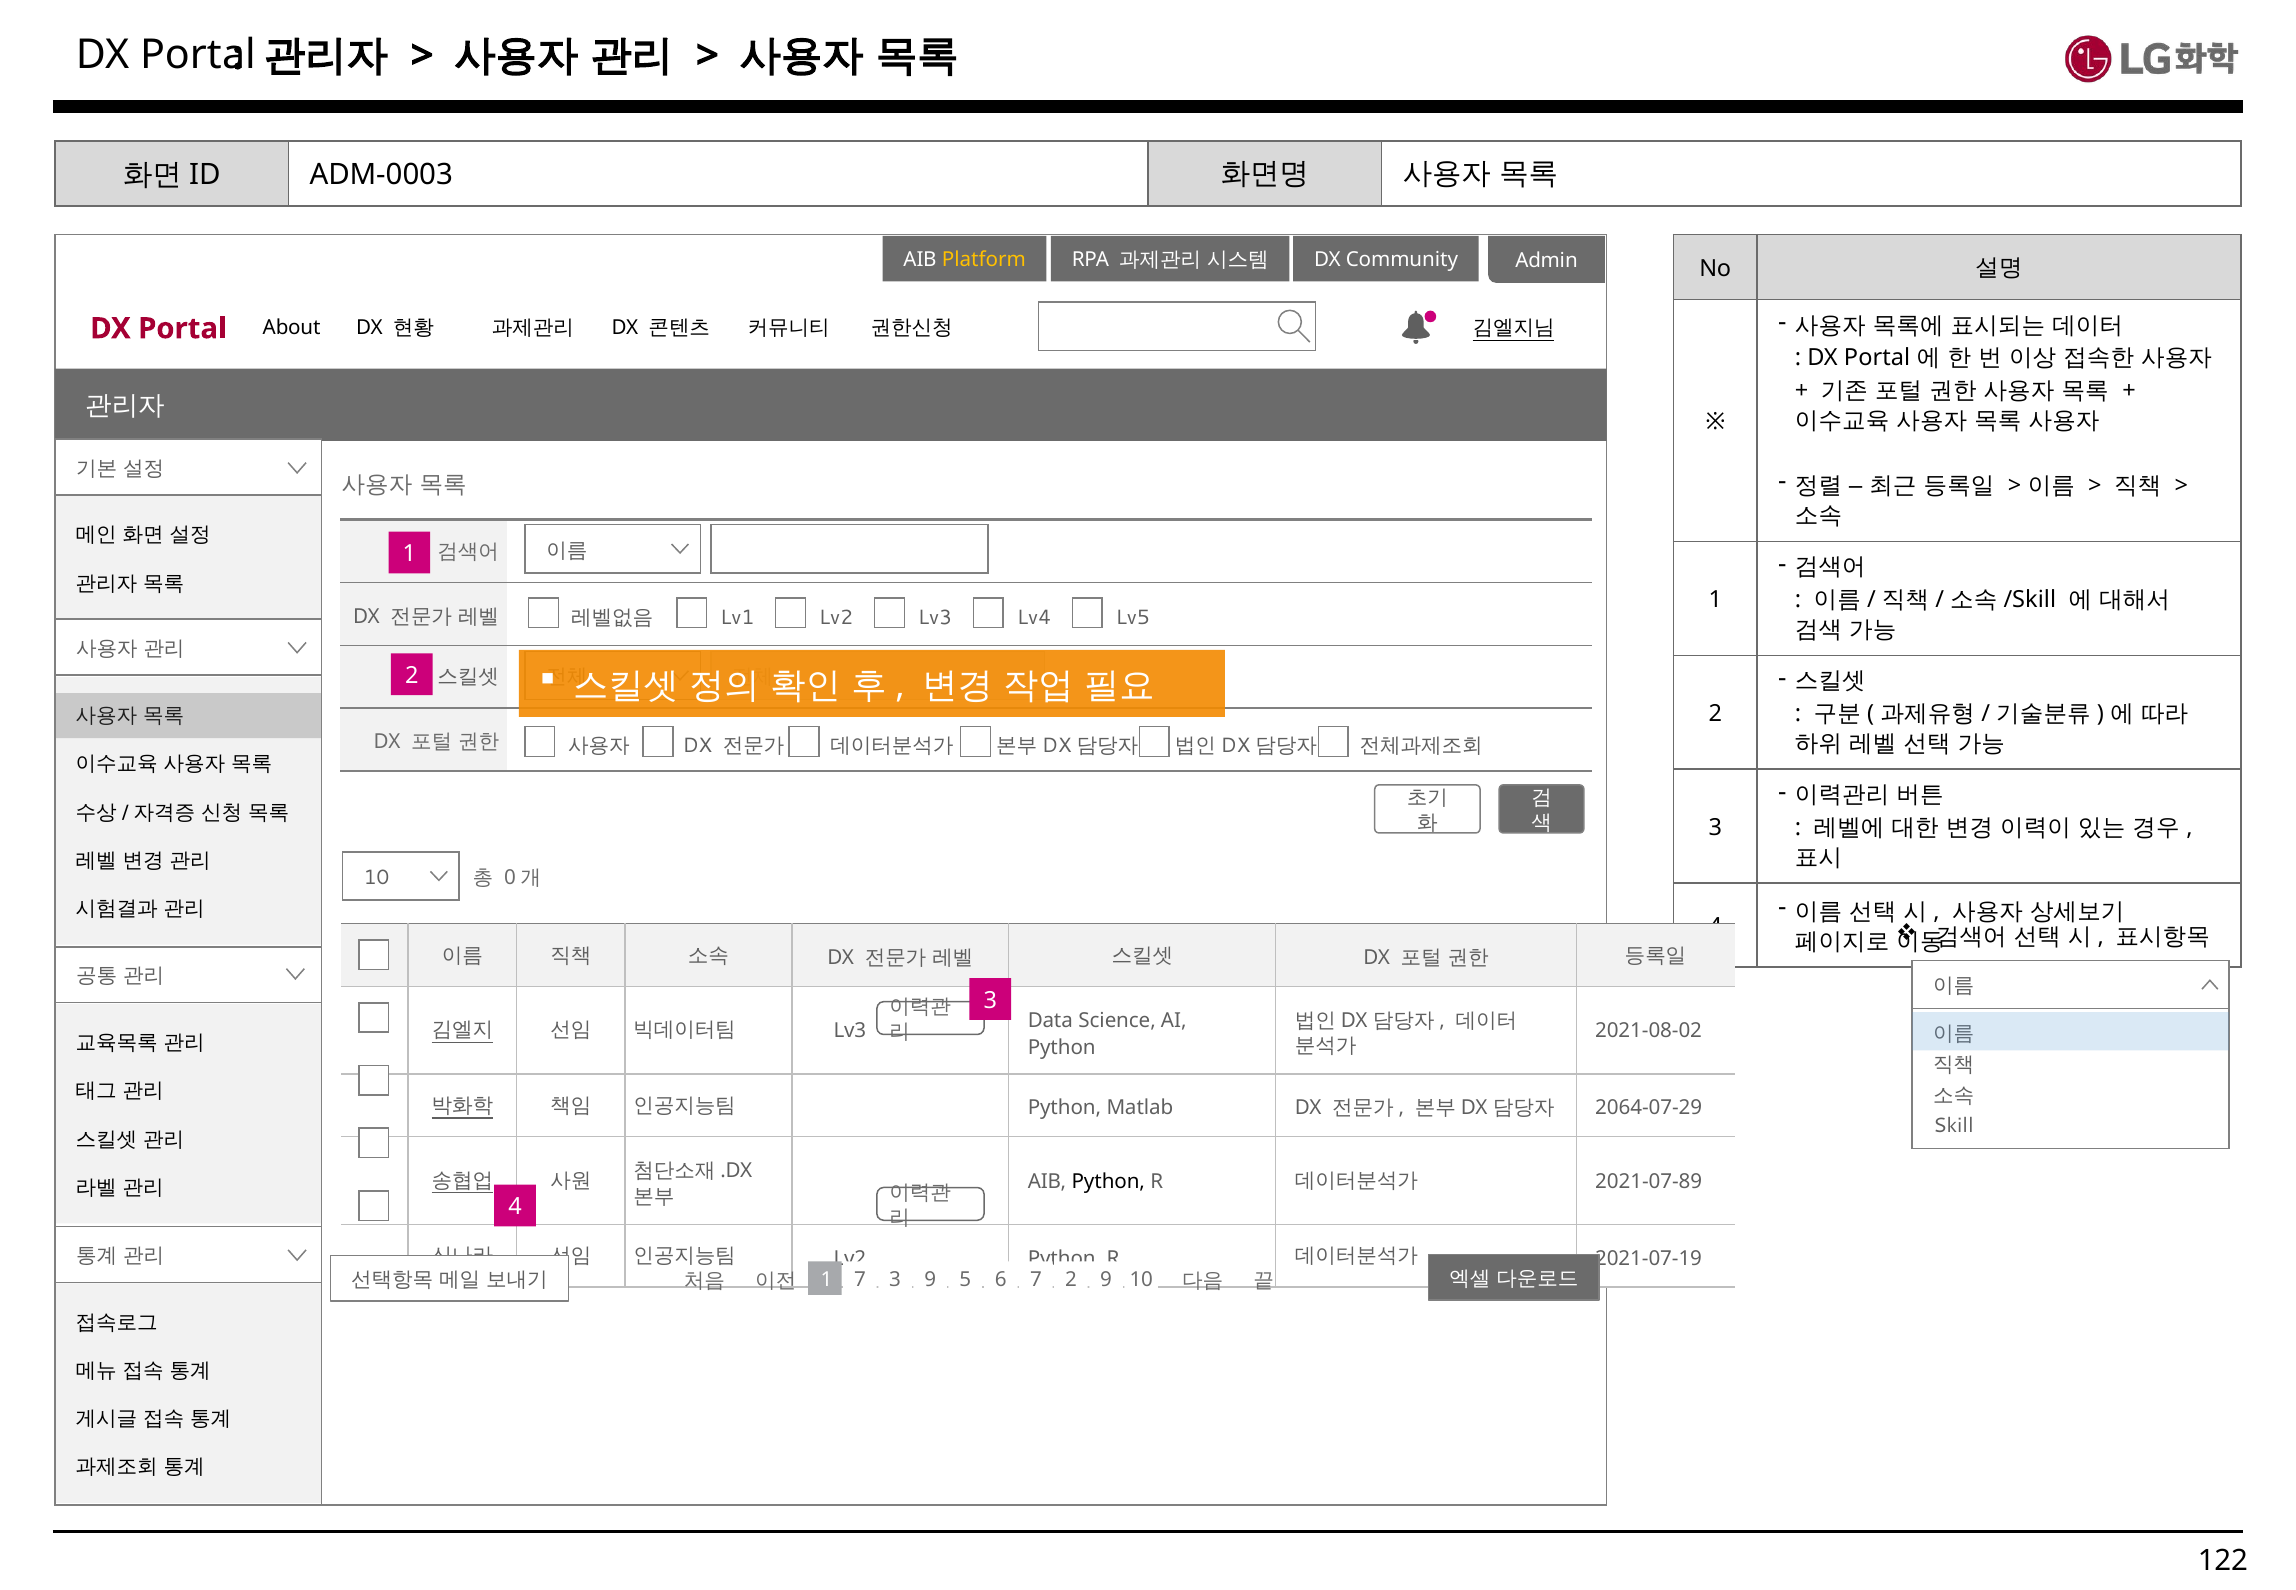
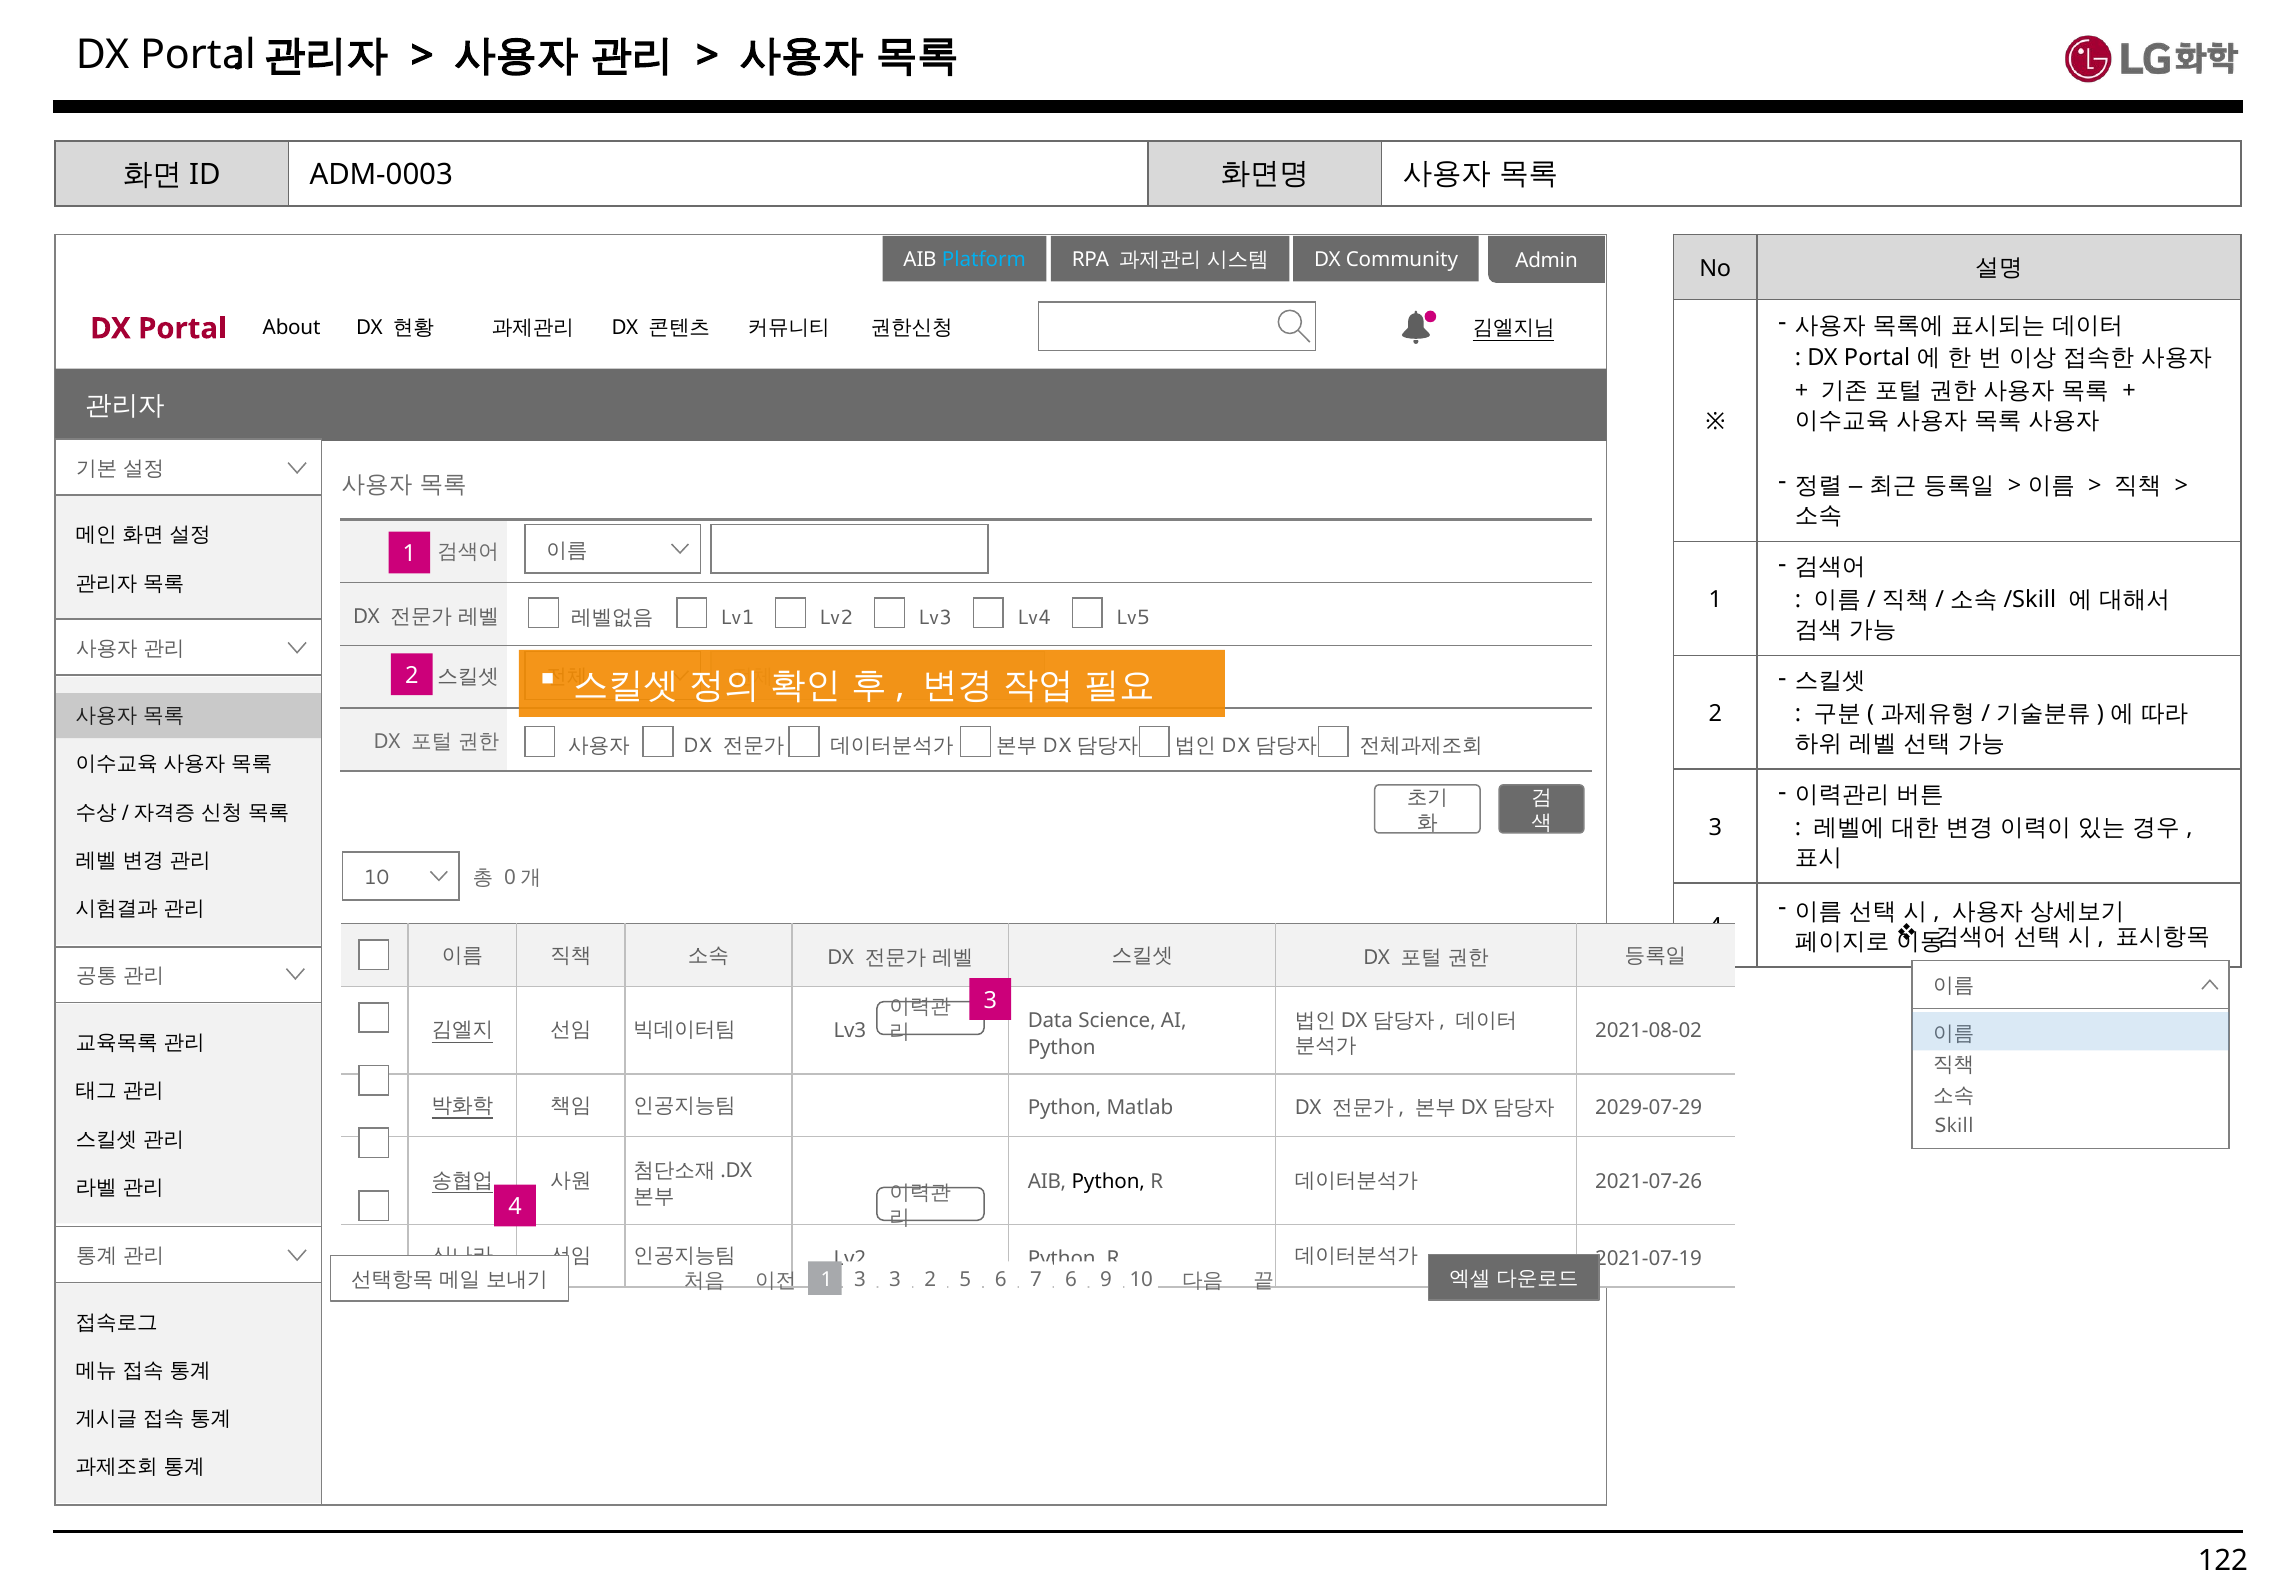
Platform colour: yellow -> light blue
2064-07-29: 2064-07-29 -> 2029-07-29
2021-07-89: 2021-07-89 -> 2021-07-26
1 7: 7 -> 3
3 9: 9 -> 2
7 2: 2 -> 6
